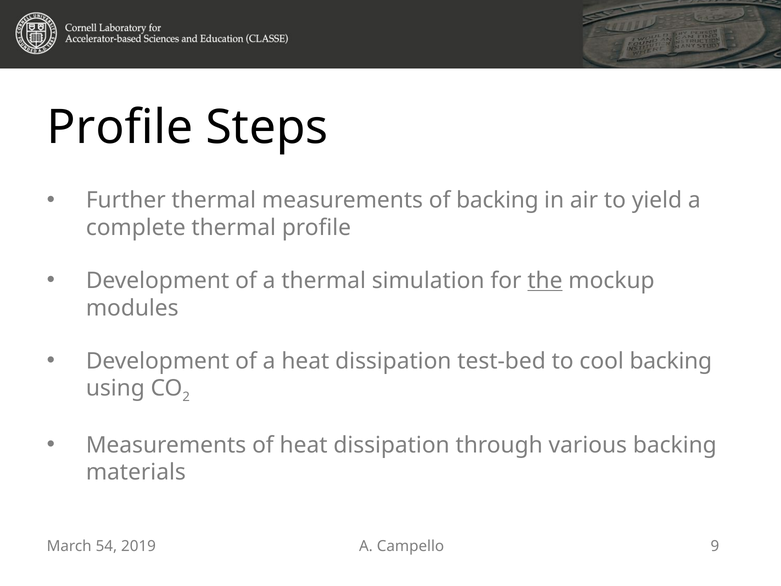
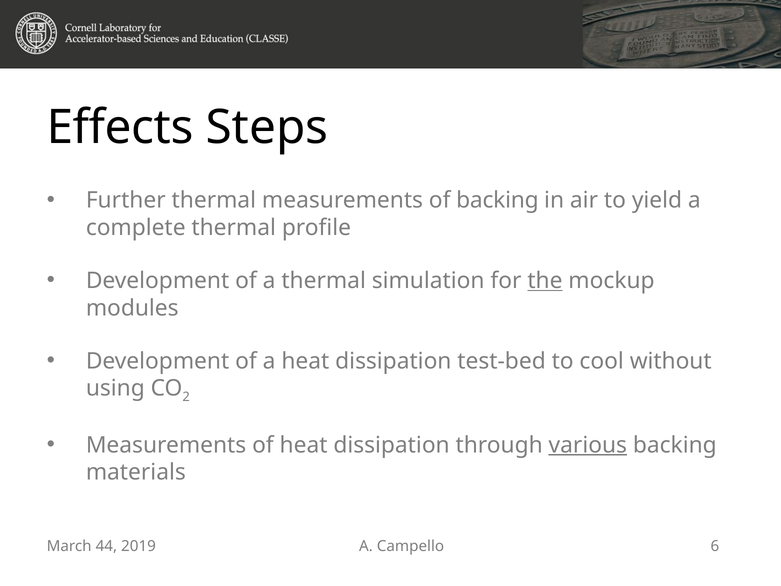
Profile at (120, 127): Profile -> Effects
cool backing: backing -> without
various underline: none -> present
54: 54 -> 44
9: 9 -> 6
